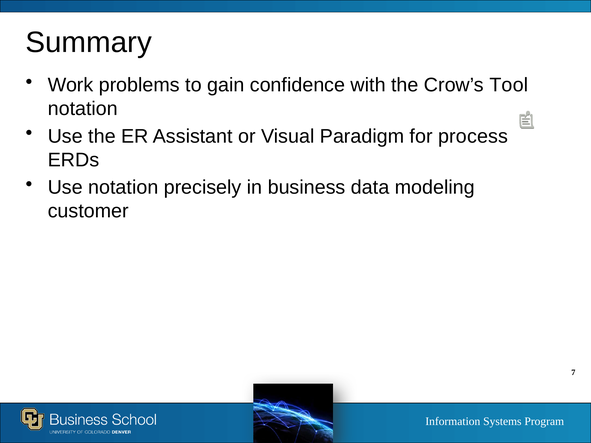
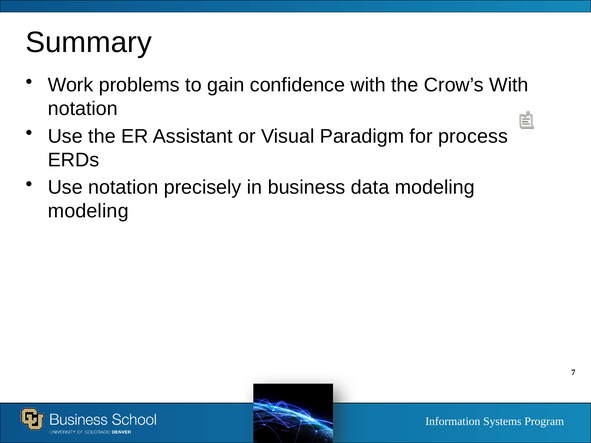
Crow’s Tool: Tool -> With
customer at (88, 211): customer -> modeling
